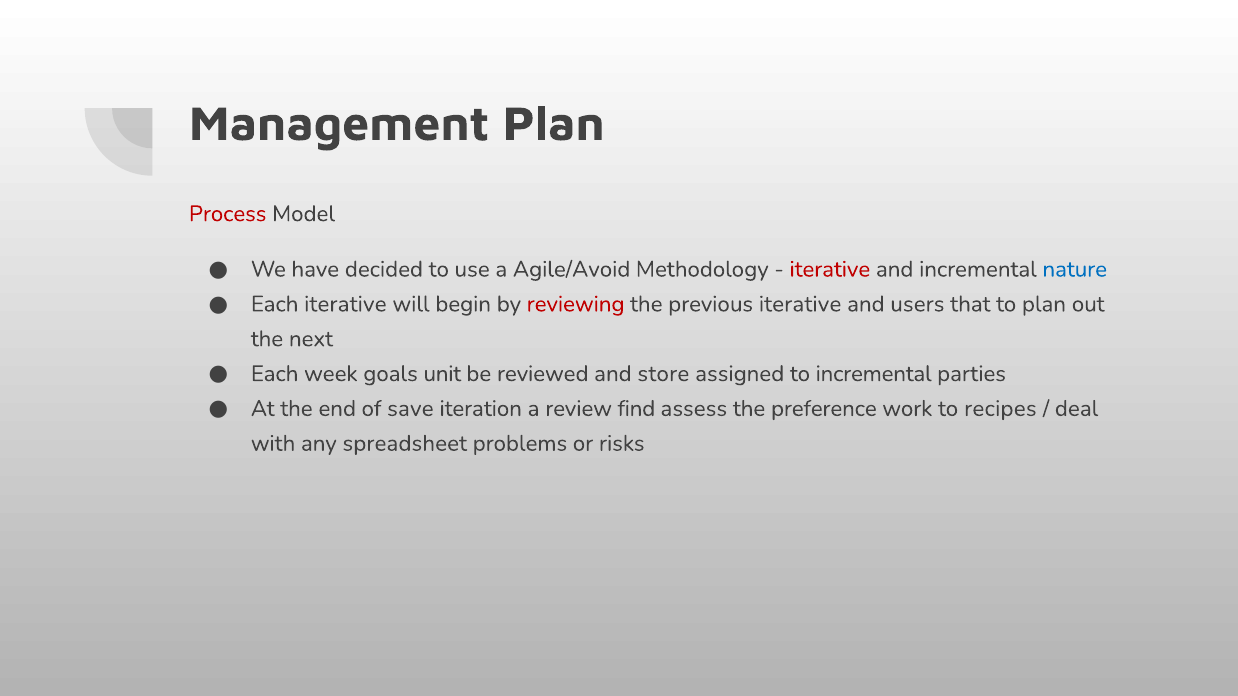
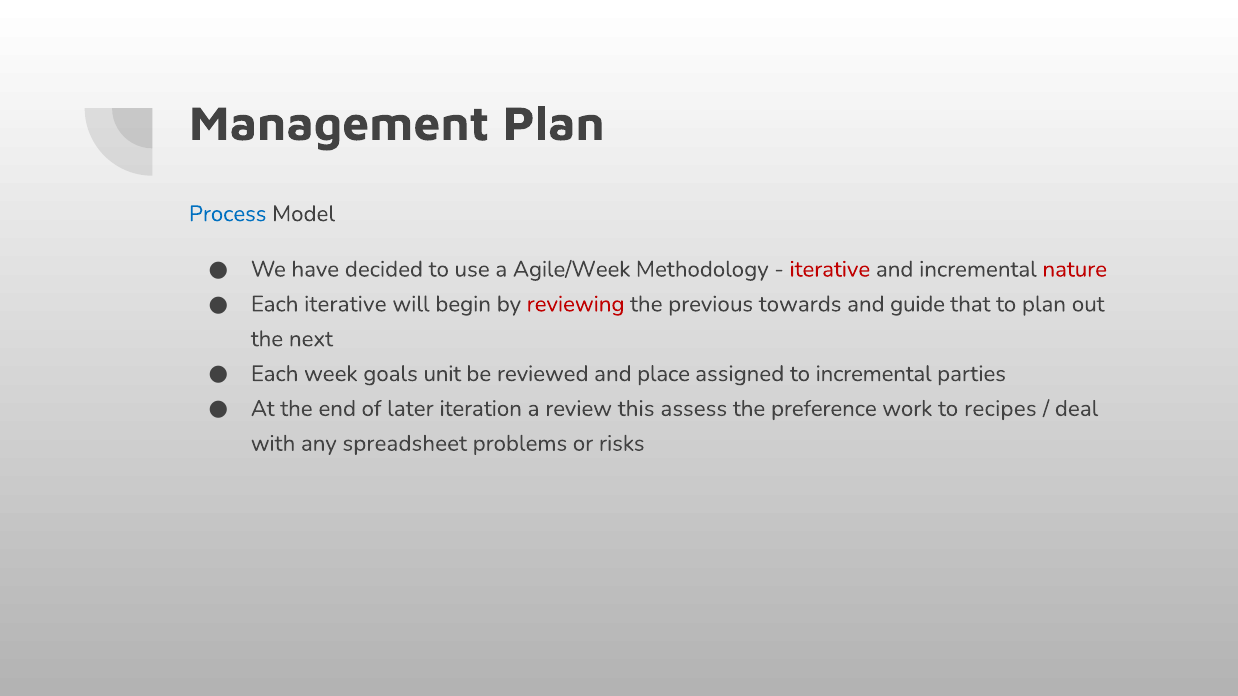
Process colour: red -> blue
Agile/Avoid: Agile/Avoid -> Agile/Week
nature colour: blue -> red
previous iterative: iterative -> towards
users: users -> guide
store: store -> place
save: save -> later
find: find -> this
